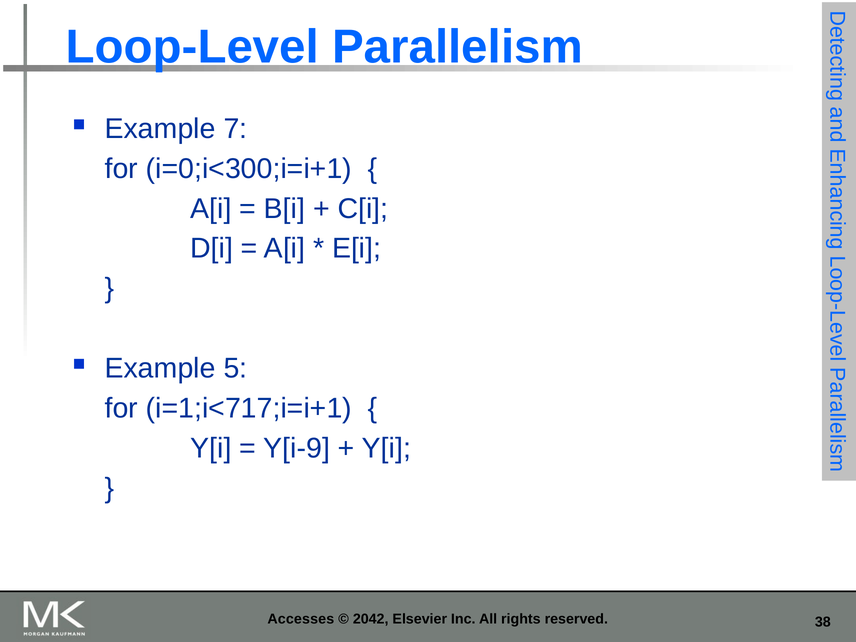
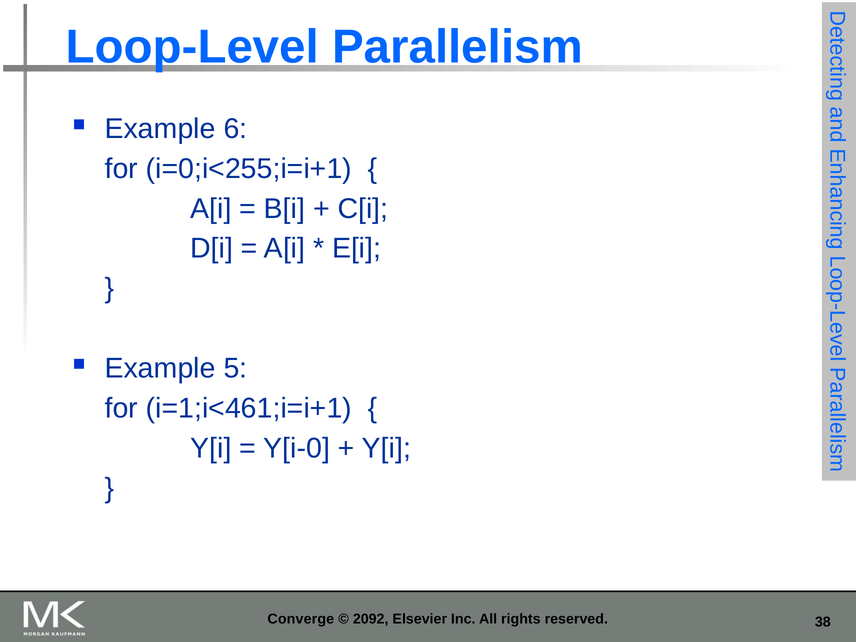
7: 7 -> 6
i=0;i<300;i=i+1: i=0;i<300;i=i+1 -> i=0;i<255;i=i+1
i=1;i<717;i=i+1: i=1;i<717;i=i+1 -> i=1;i<461;i=i+1
Y[i-9: Y[i-9 -> Y[i-0
Accesses: Accesses -> Converge
2042: 2042 -> 2092
